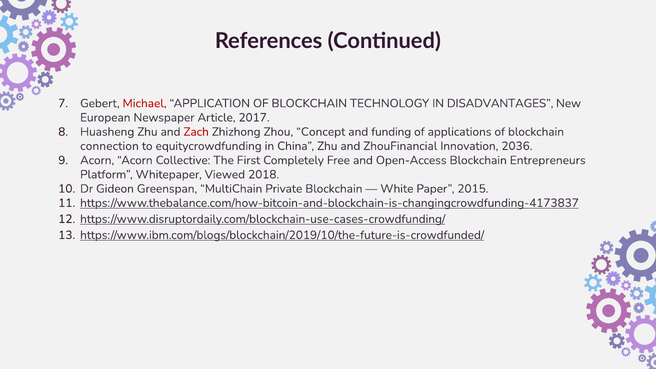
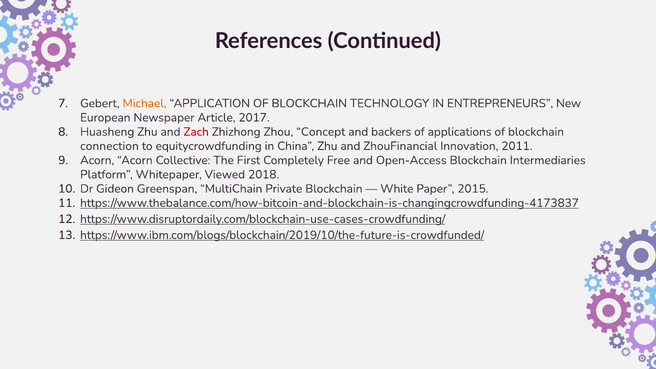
Michael colour: red -> orange
DISADVANTAGES: DISADVANTAGES -> ENTREPRENEURS
funding: funding -> backers
2036: 2036 -> 2011
Entrepreneurs: Entrepreneurs -> Intermediaries
